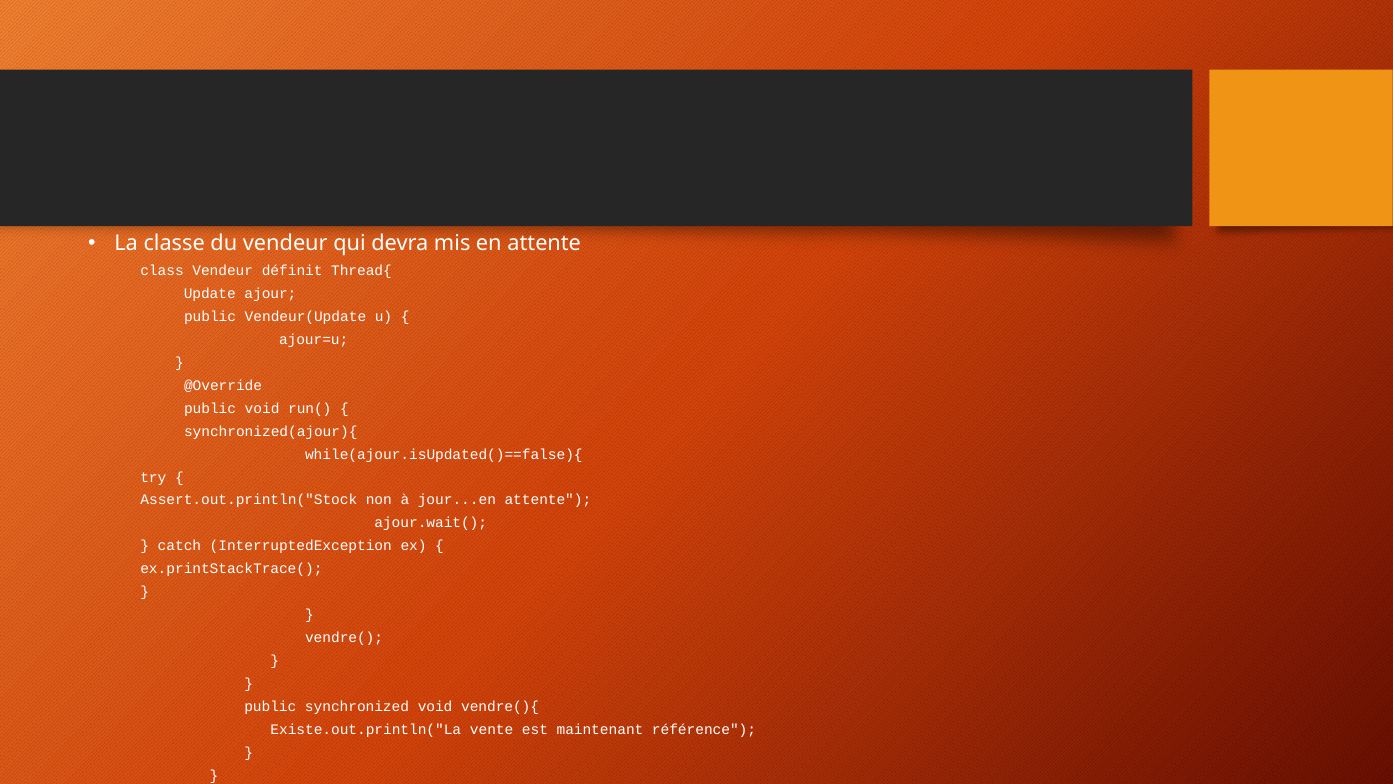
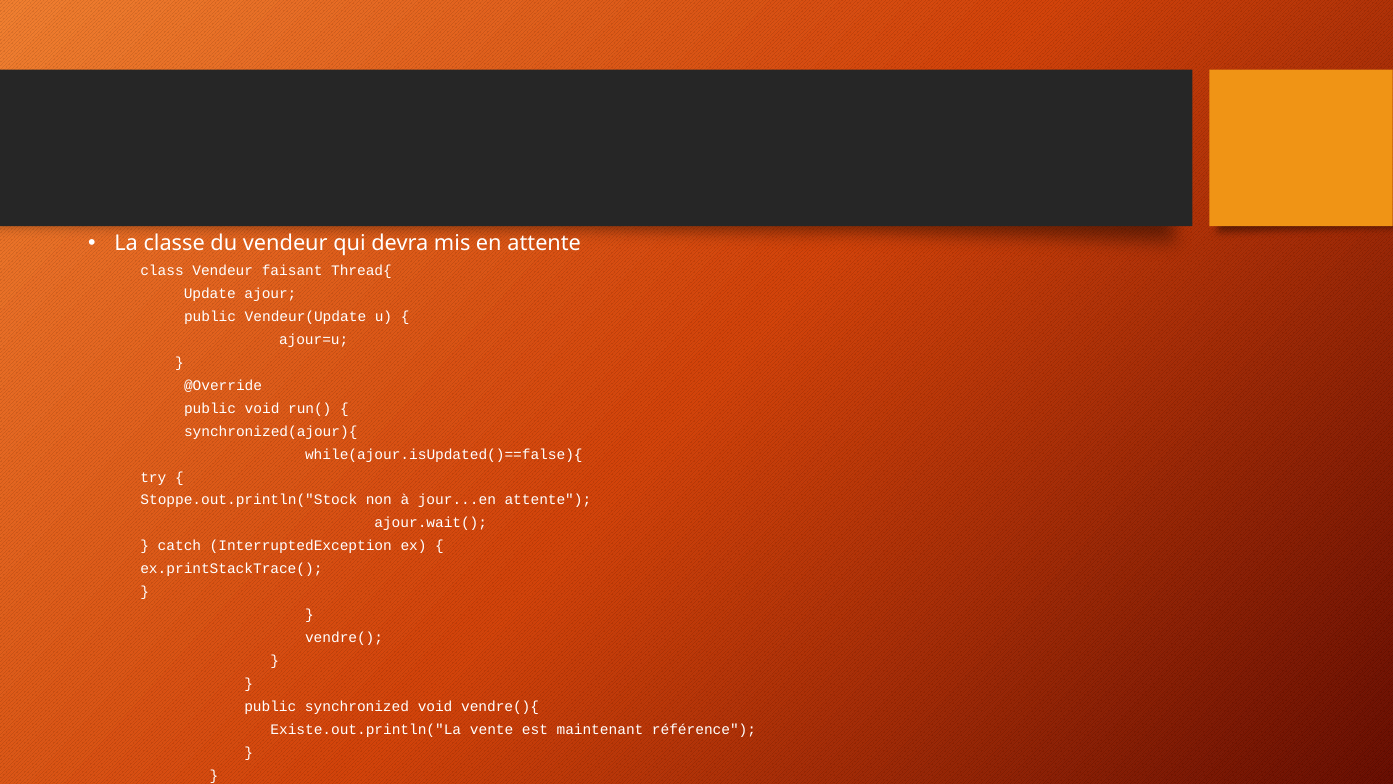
définit: définit -> faisant
Assert.out.println("Stock: Assert.out.println("Stock -> Stoppe.out.println("Stock
